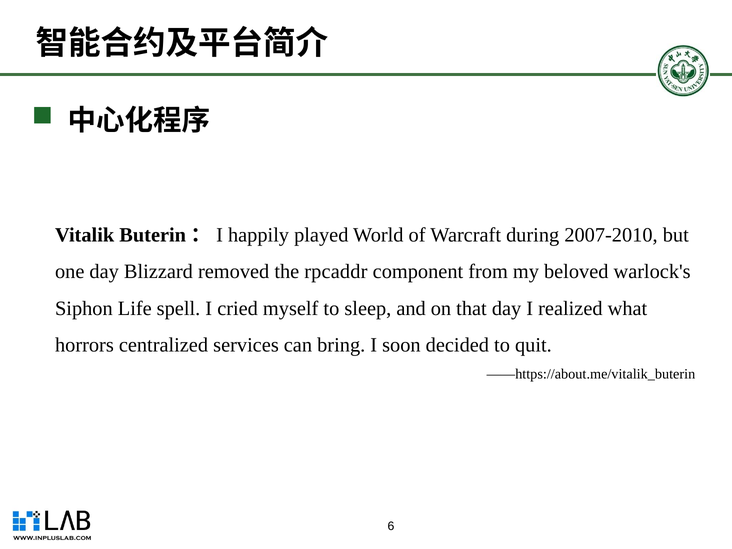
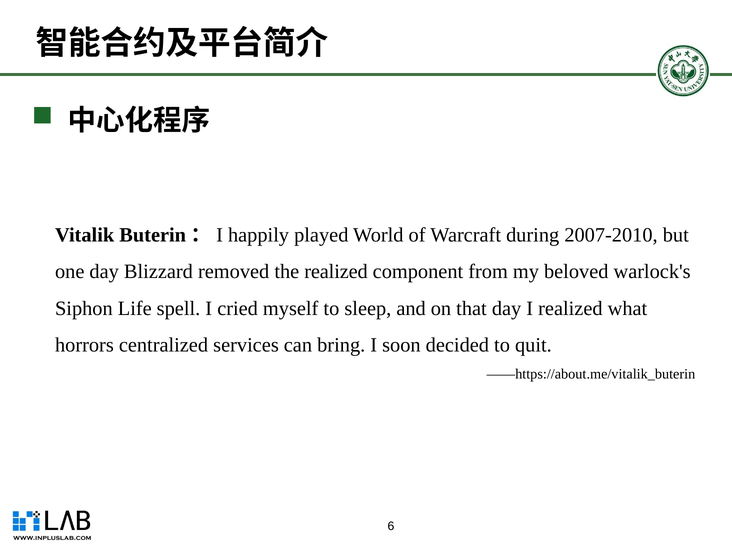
the rpcaddr: rpcaddr -> realized
